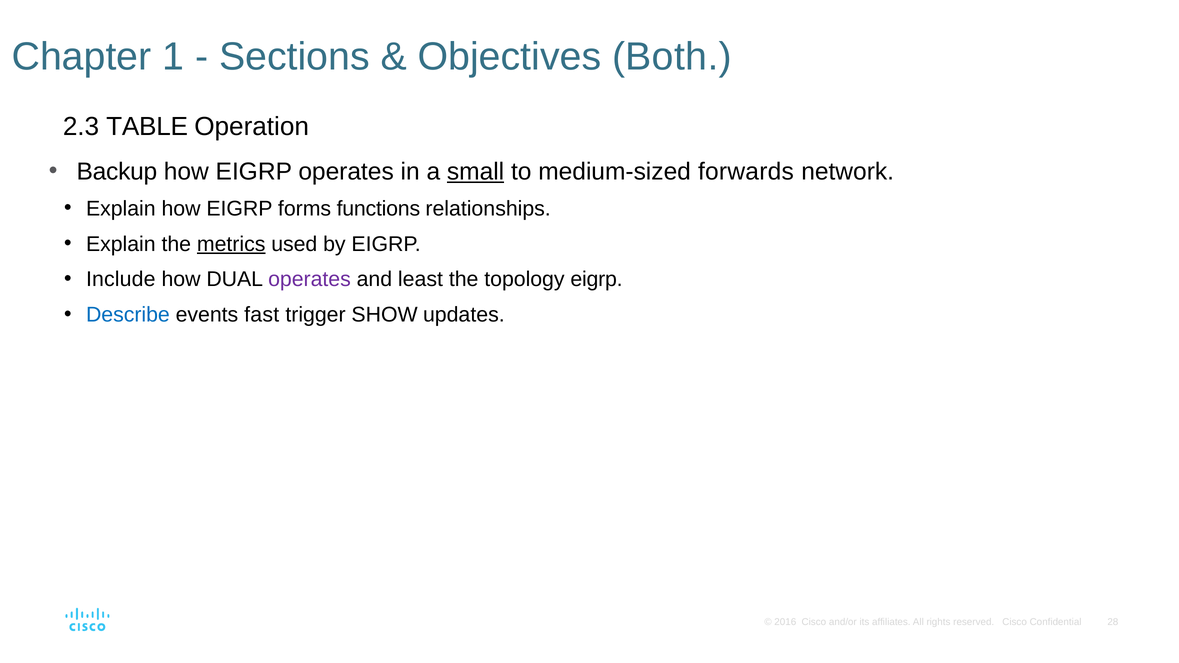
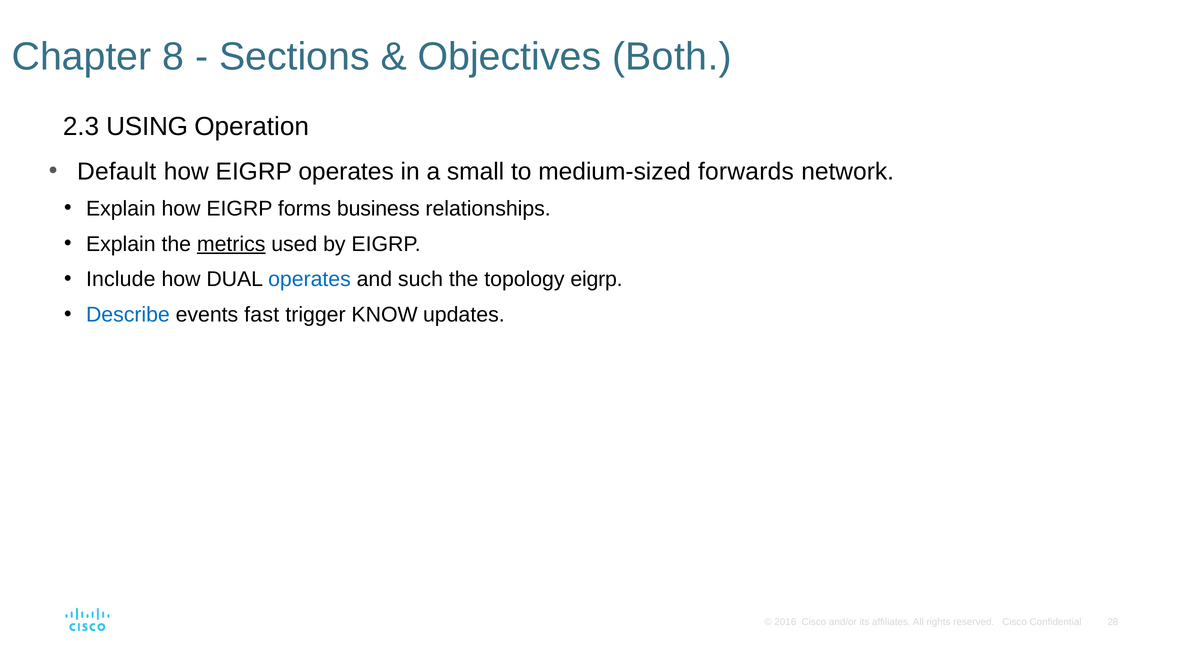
1: 1 -> 8
TABLE: TABLE -> USING
Backup: Backup -> Default
small underline: present -> none
functions: functions -> business
operates at (309, 280) colour: purple -> blue
least: least -> such
SHOW: SHOW -> KNOW
